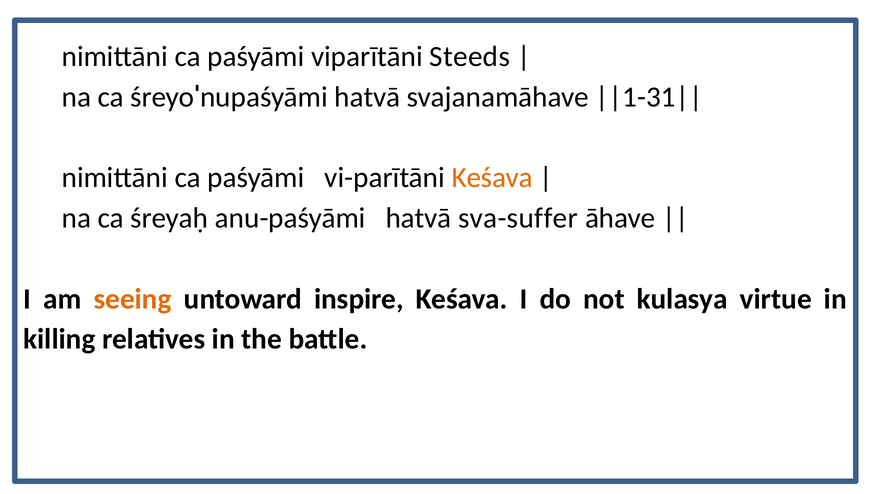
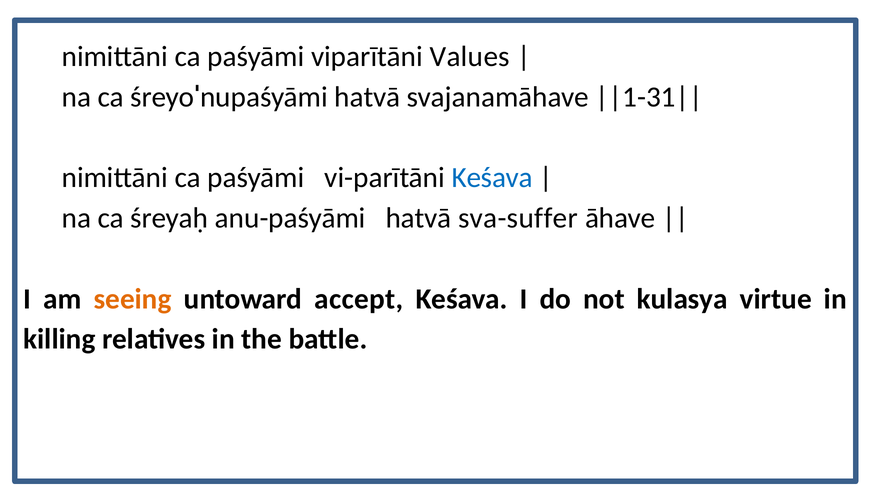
Steeds: Steeds -> Values
Keśava at (492, 178) colour: orange -> blue
inspire: inspire -> accept
